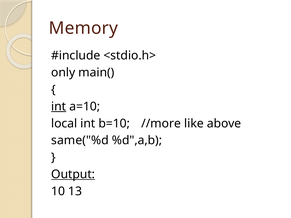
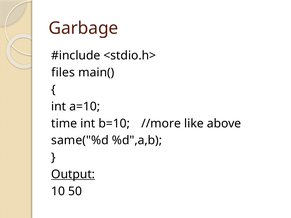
Memory: Memory -> Garbage
only: only -> files
int at (59, 107) underline: present -> none
local: local -> time
13: 13 -> 50
